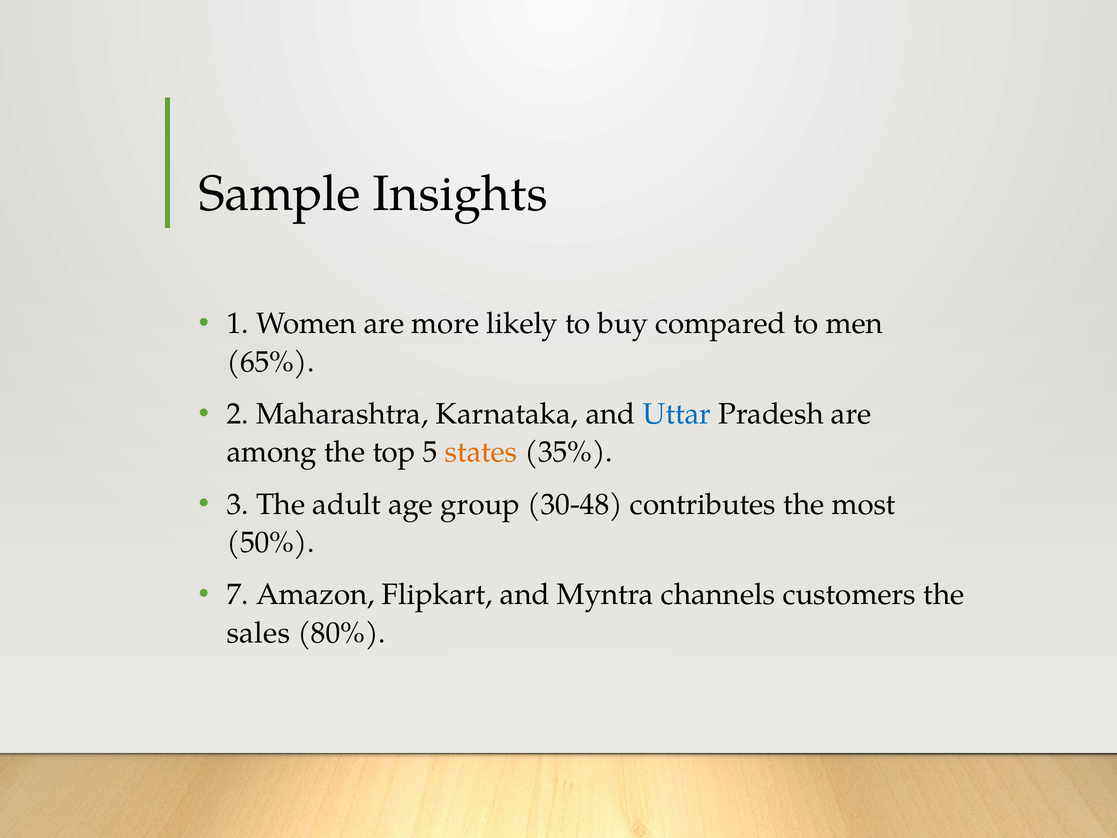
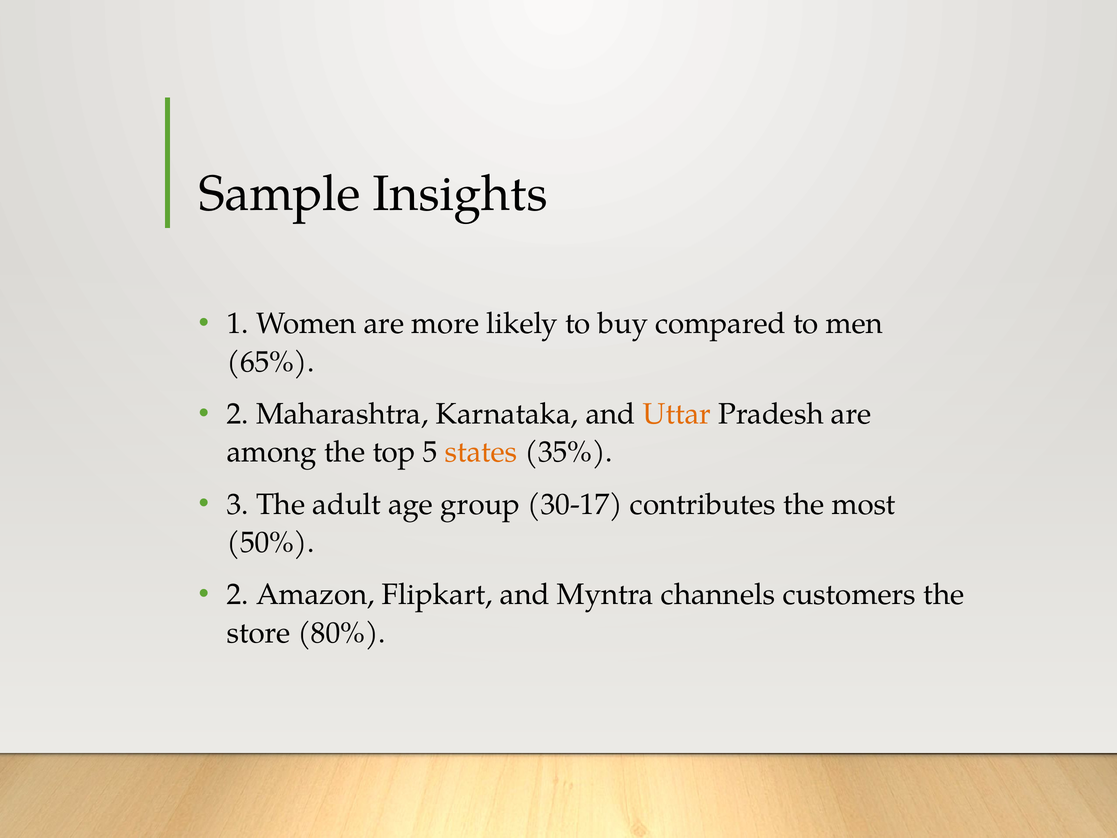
Uttar colour: blue -> orange
30-48: 30-48 -> 30-17
7 at (238, 595): 7 -> 2
sales: sales -> store
